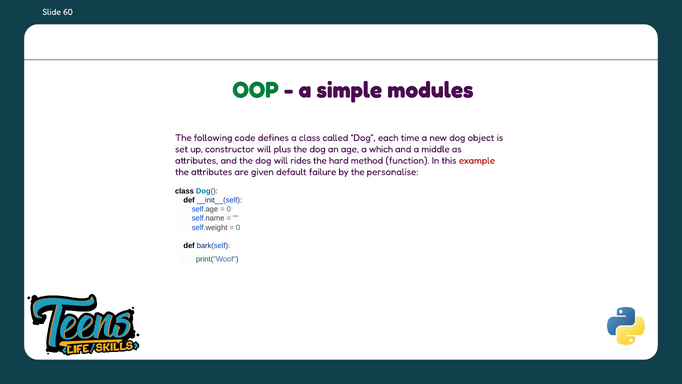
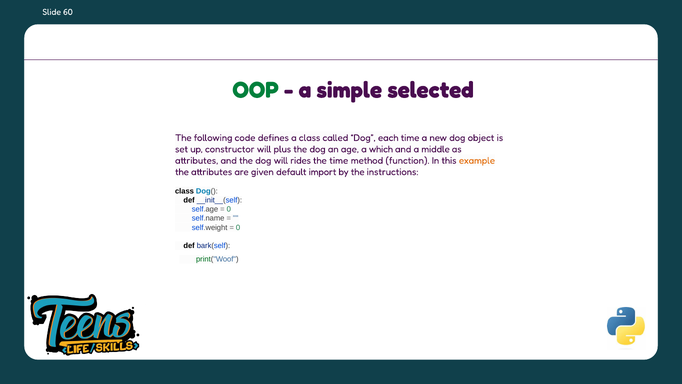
modules: modules -> selected
the hard: hard -> time
example colour: red -> orange
failure: failure -> import
personalise: personalise -> instructions
